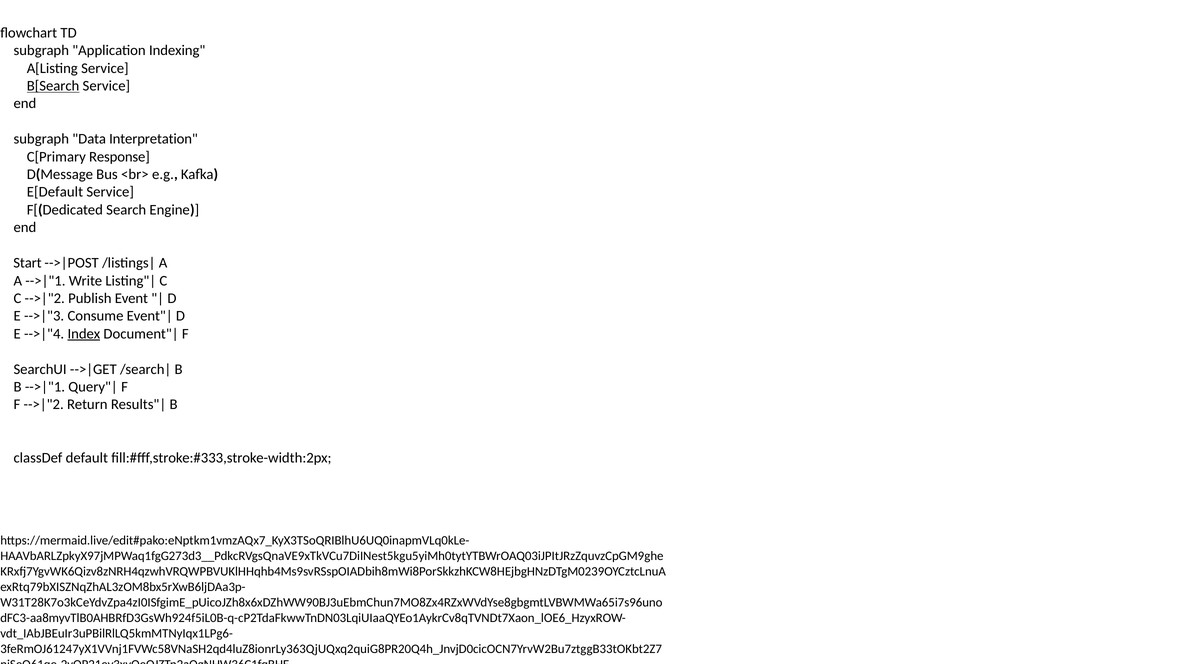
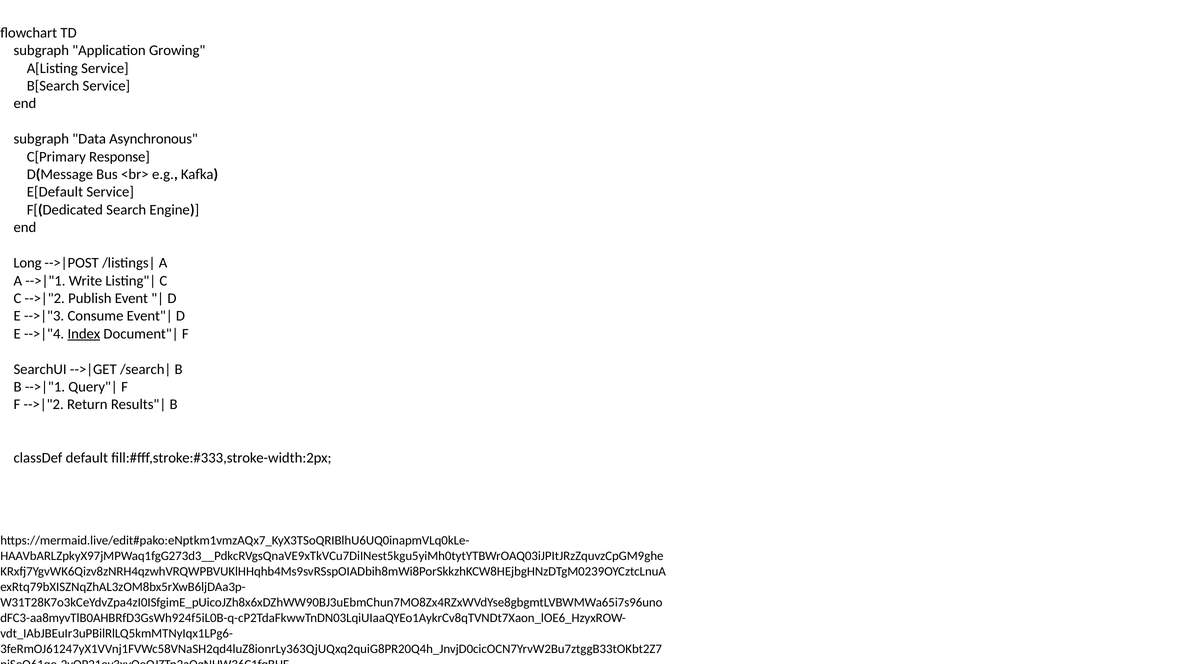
Indexing: Indexing -> Growing
B[Search underline: present -> none
Interpretation: Interpretation -> Asynchronous
Start: Start -> Long
